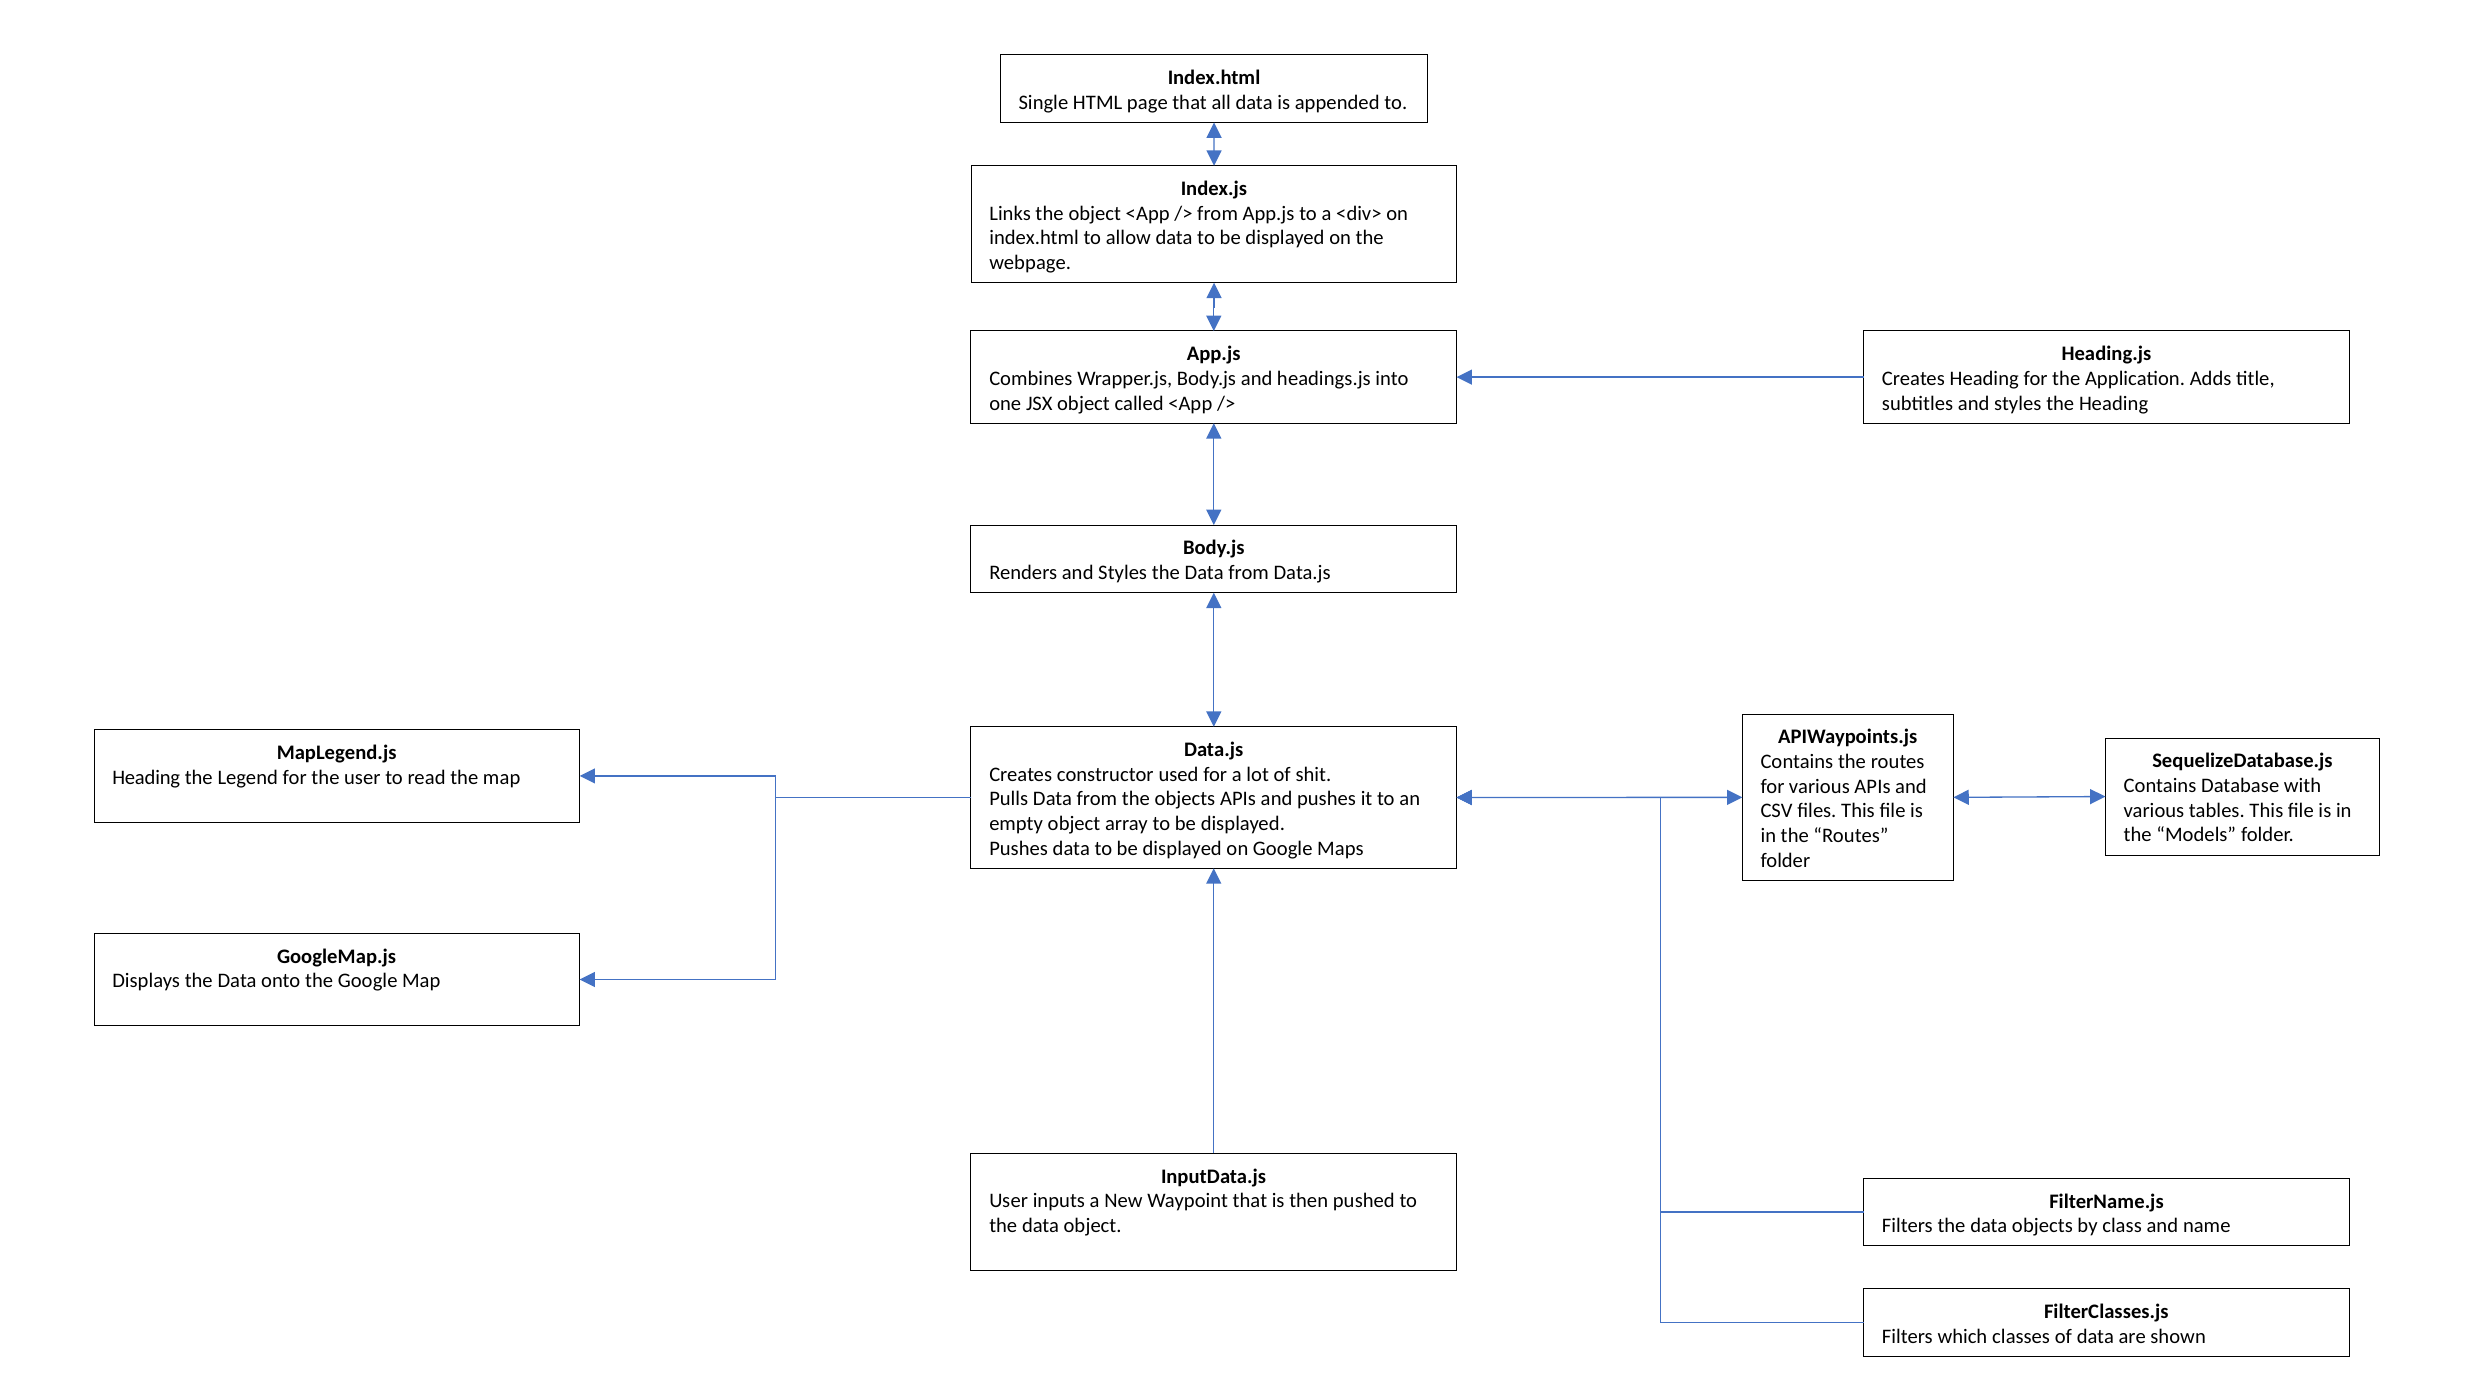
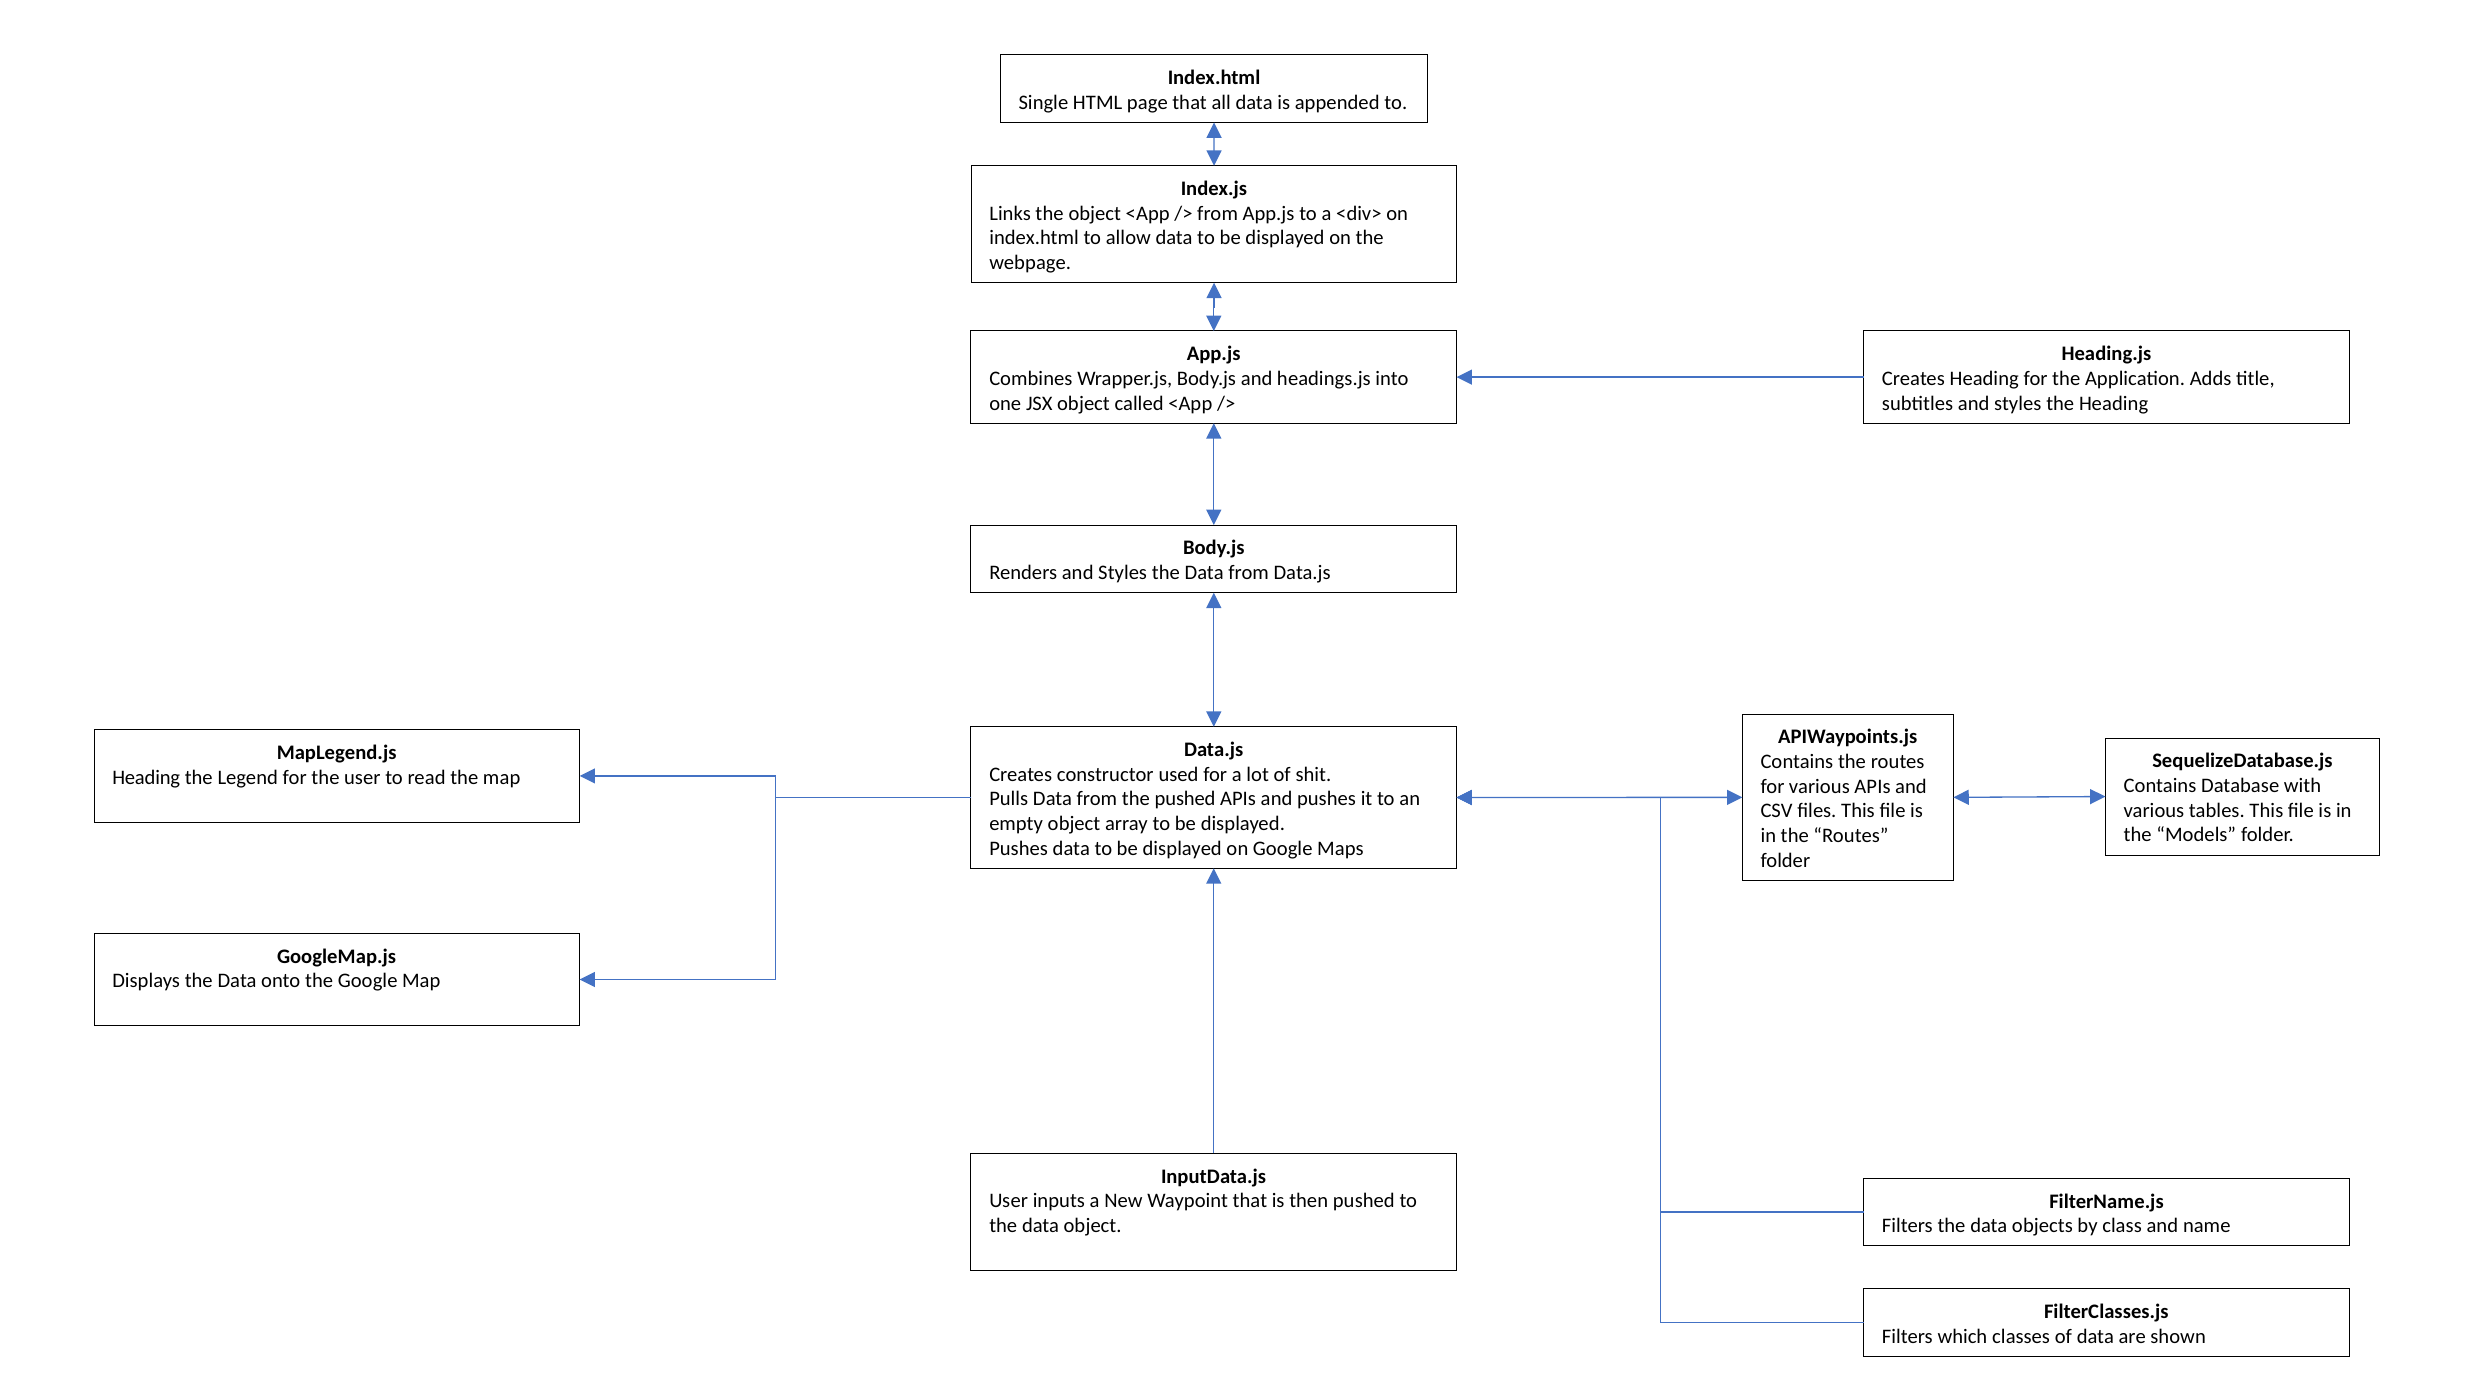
the objects: objects -> pushed
